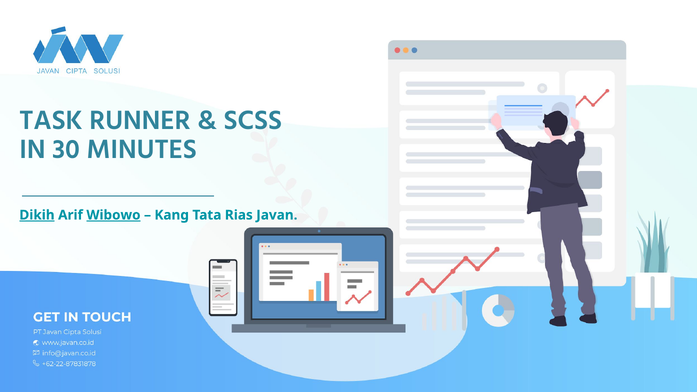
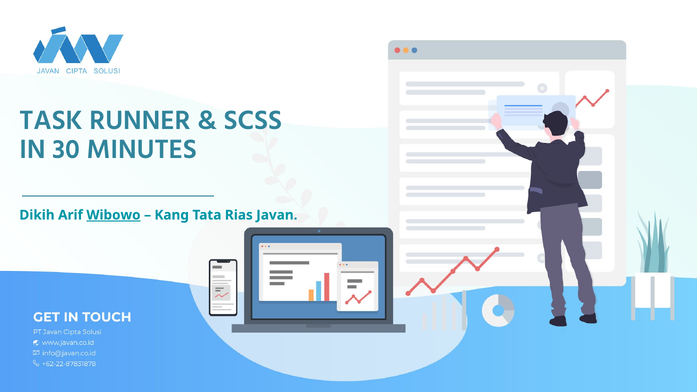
Dikih underline: present -> none
